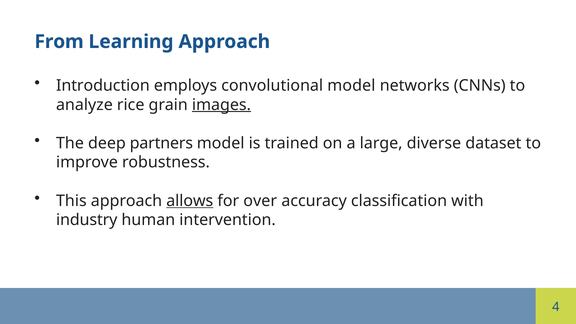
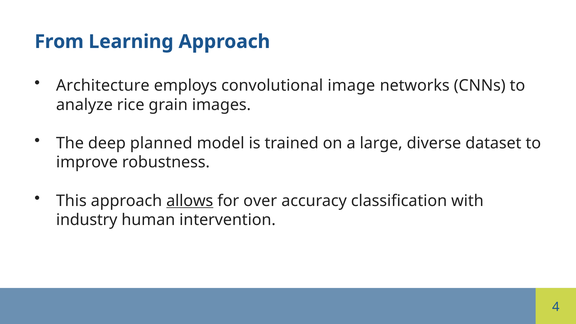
Introduction: Introduction -> Architecture
convolutional model: model -> image
images underline: present -> none
partners: partners -> planned
